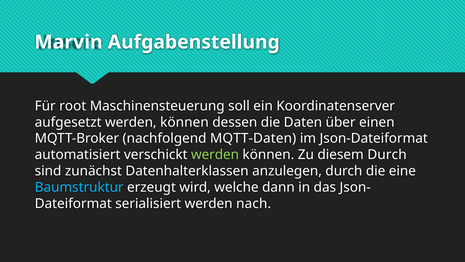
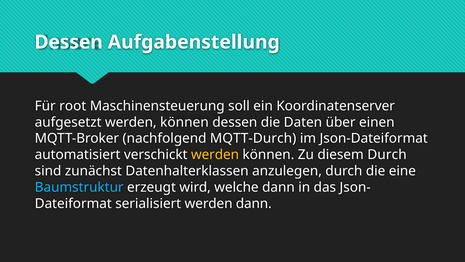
Marvin at (68, 42): Marvin -> Dessen
MQTT-Daten: MQTT-Daten -> MQTT-Durch
werden at (215, 155) colour: light green -> yellow
werden nach: nach -> dann
